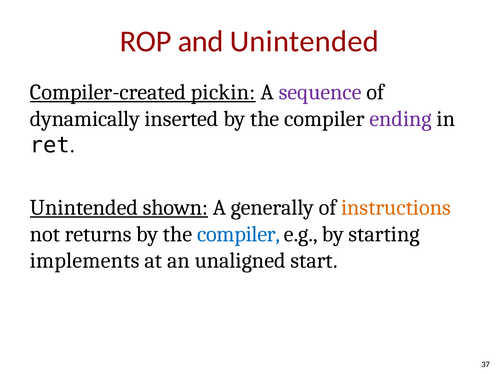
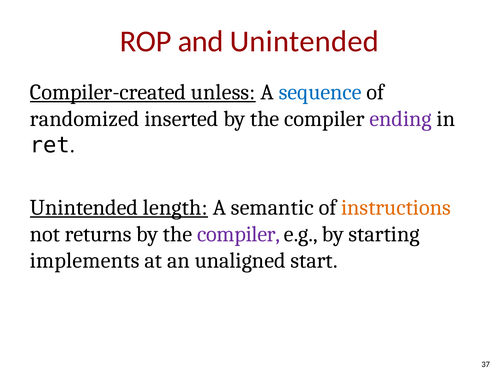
pickin: pickin -> unless
sequence colour: purple -> blue
dynamically: dynamically -> randomized
shown: shown -> length
generally: generally -> semantic
compiler at (239, 234) colour: blue -> purple
